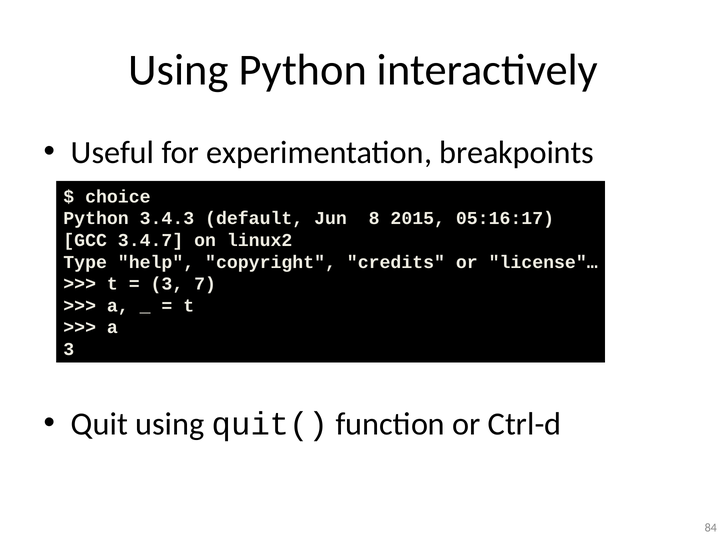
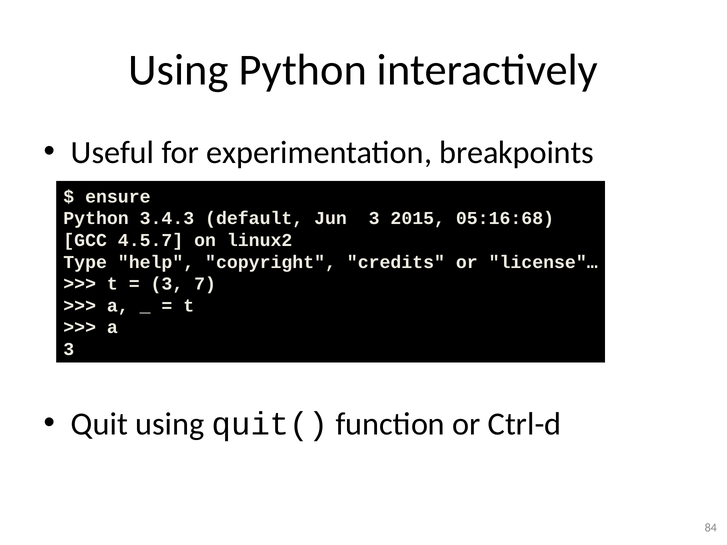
choice: choice -> ensure
Jun 8: 8 -> 3
05:16:17: 05:16:17 -> 05:16:68
3.4.7: 3.4.7 -> 4.5.7
